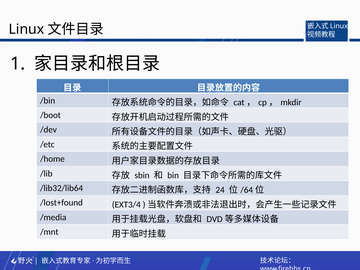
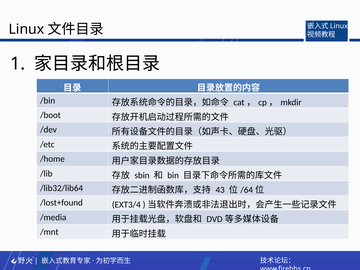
24: 24 -> 43
